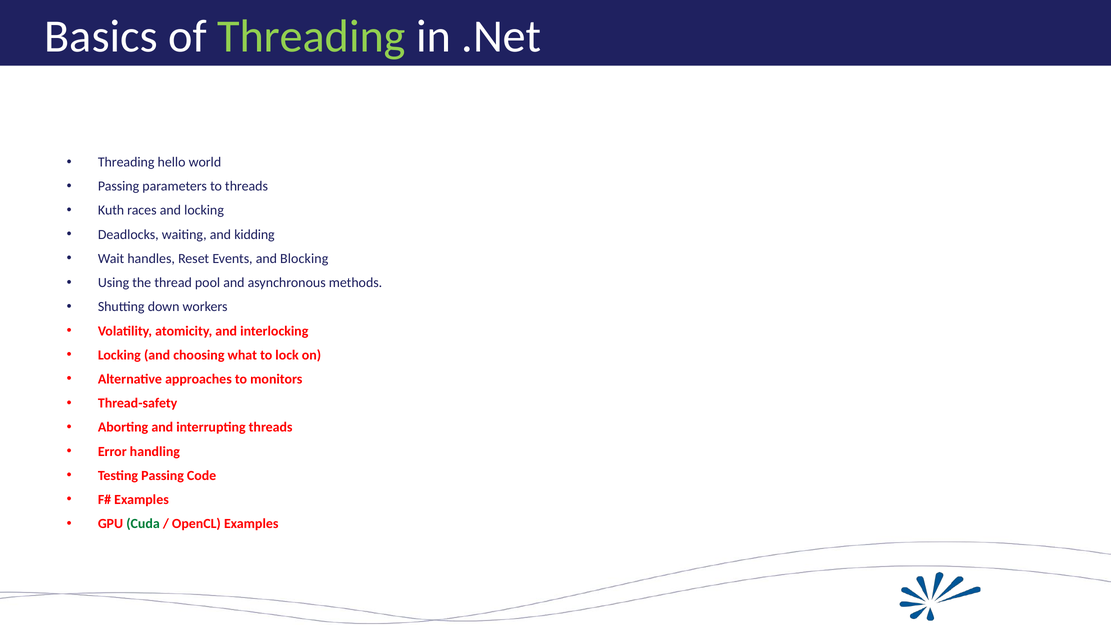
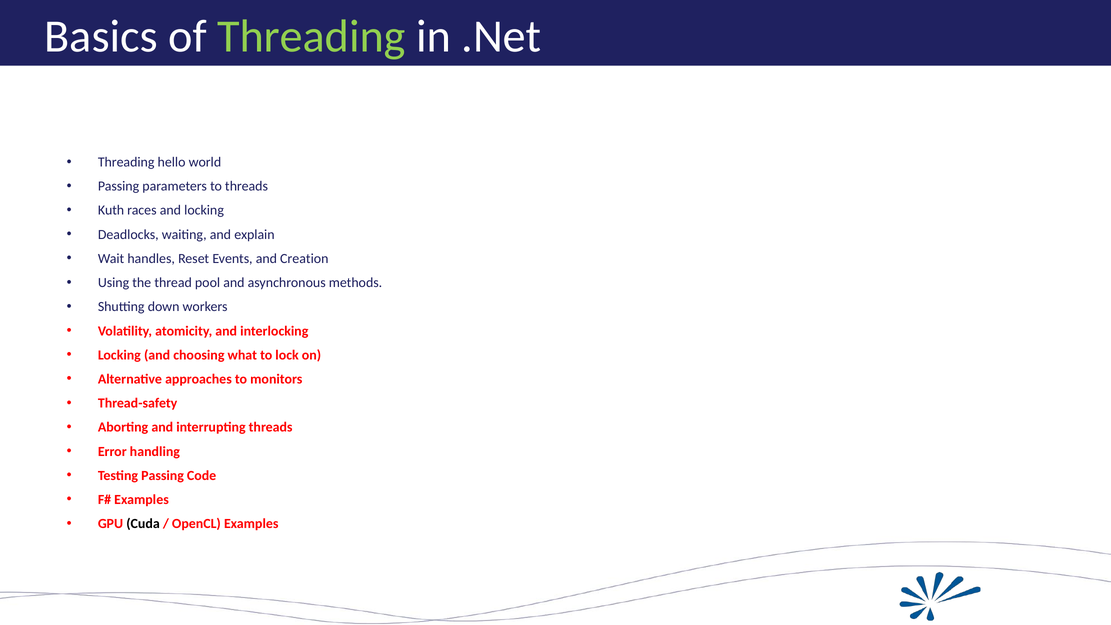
kidding: kidding -> explain
Blocking: Blocking -> Creation
Cuda colour: green -> black
